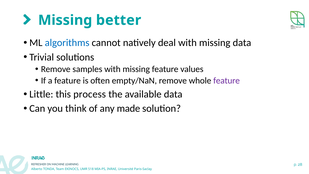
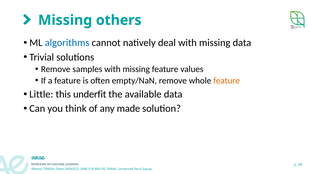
better: better -> others
feature at (227, 80) colour: purple -> orange
process: process -> underfit
